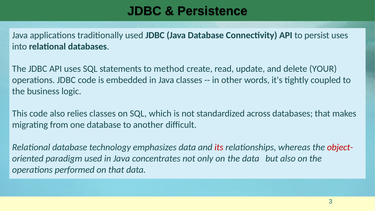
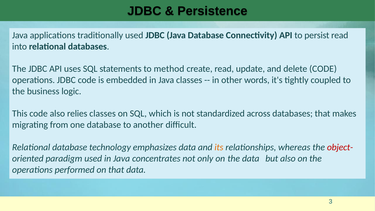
persist uses: uses -> read
delete YOUR: YOUR -> CODE
its colour: red -> orange
